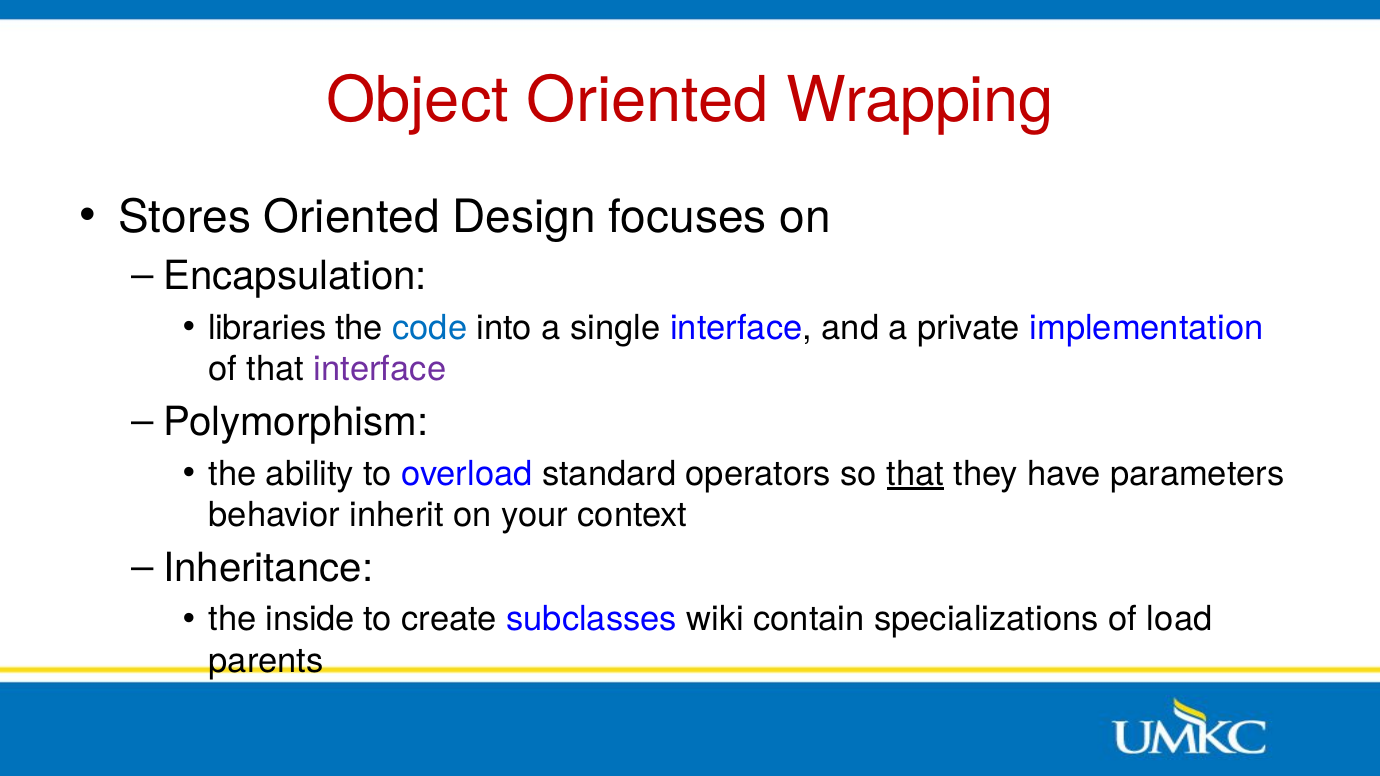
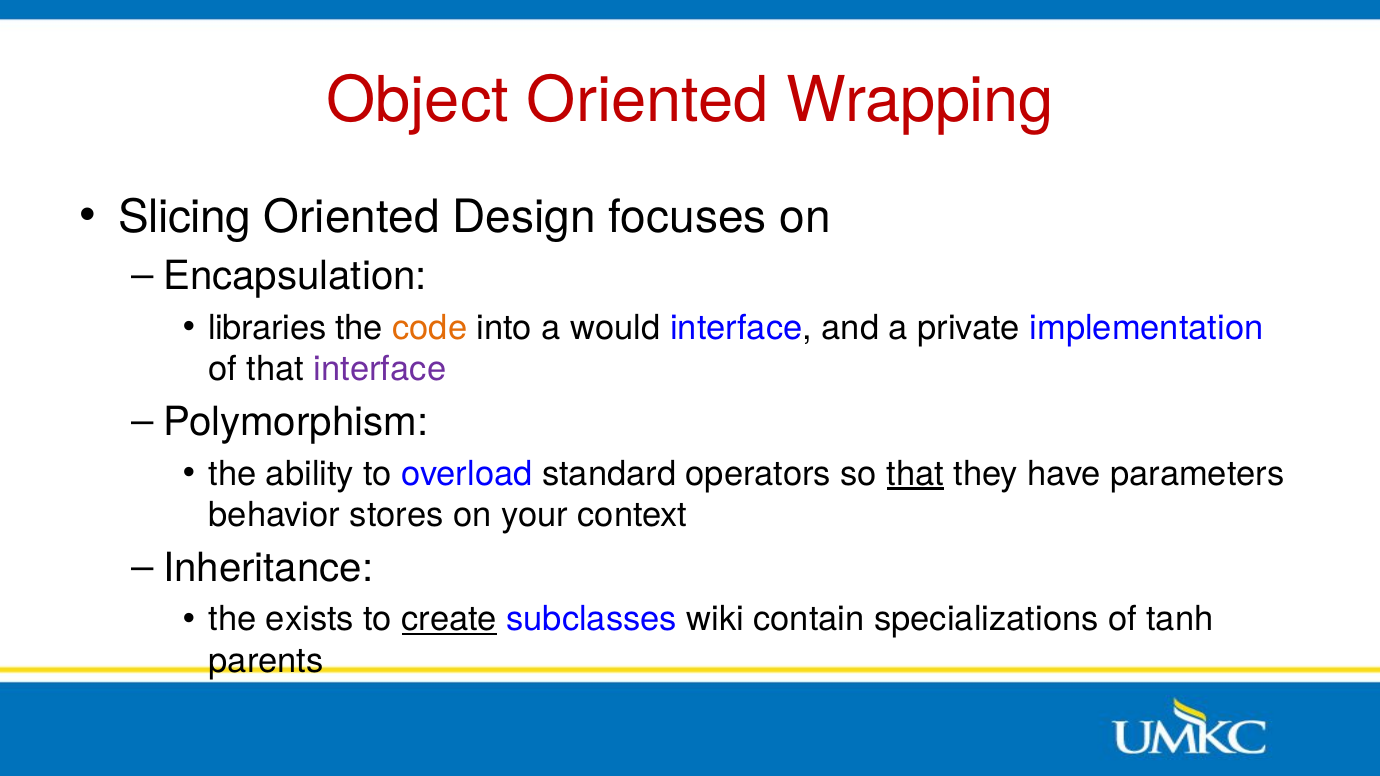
Stores: Stores -> Slicing
code colour: blue -> orange
single: single -> would
inherit: inherit -> stores
inside: inside -> exists
create underline: none -> present
load: load -> tanh
